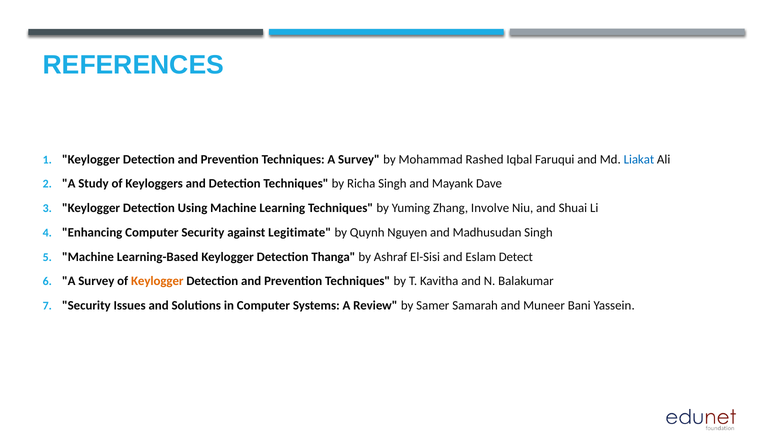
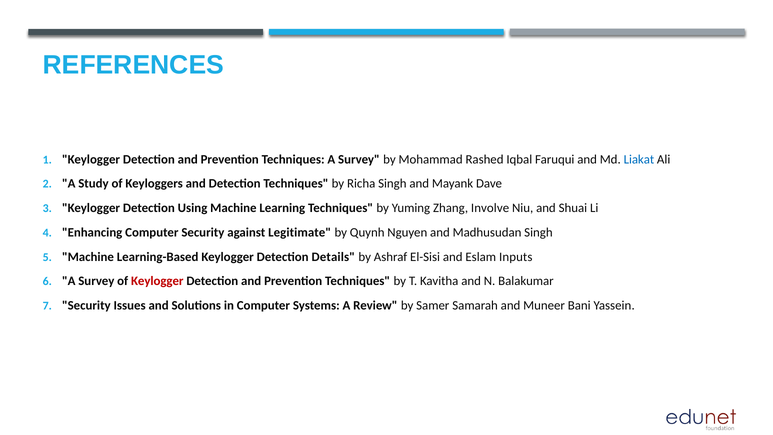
Thanga: Thanga -> Details
Detect: Detect -> Inputs
Keylogger at (157, 281) colour: orange -> red
